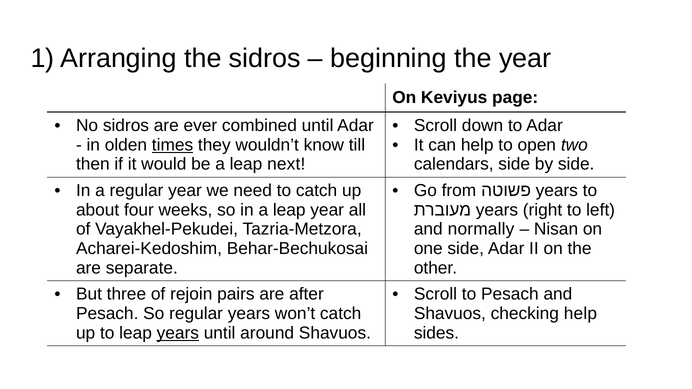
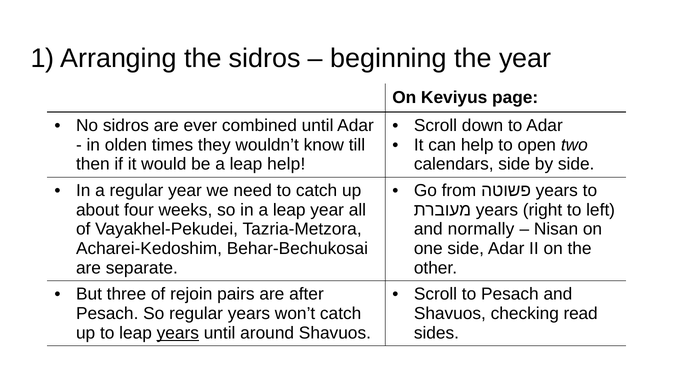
times underline: present -> none
leap next: next -> help
checking help: help -> read
